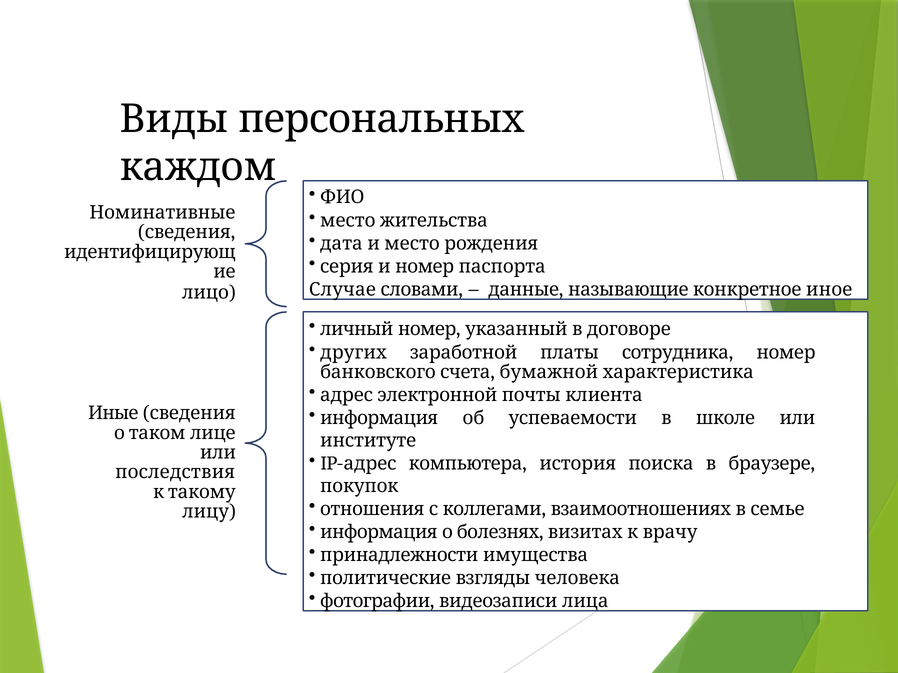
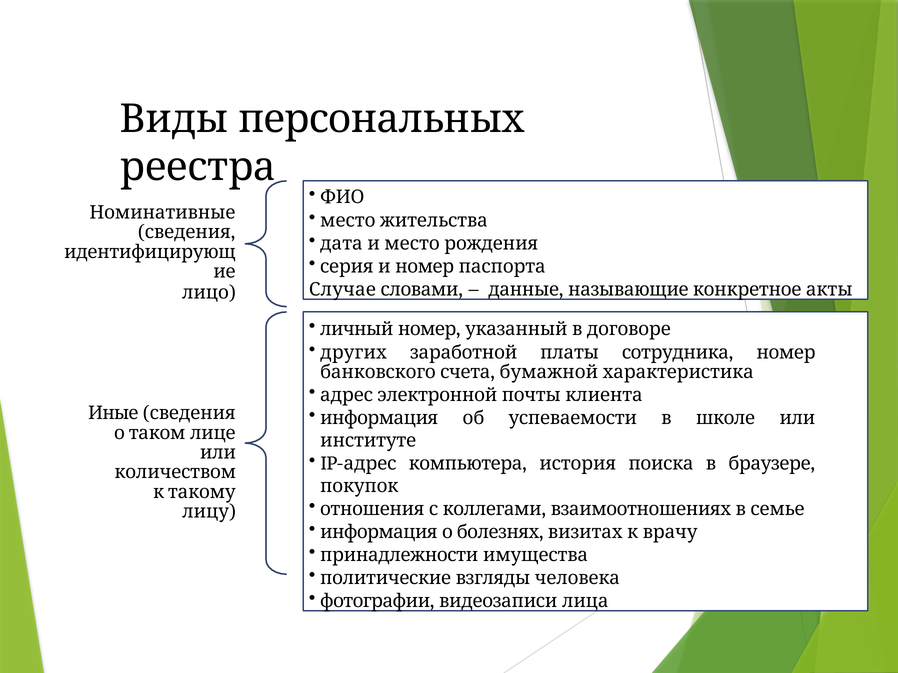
каждом: каждом -> реестра
иное: иное -> акты
последствия: последствия -> количеством
